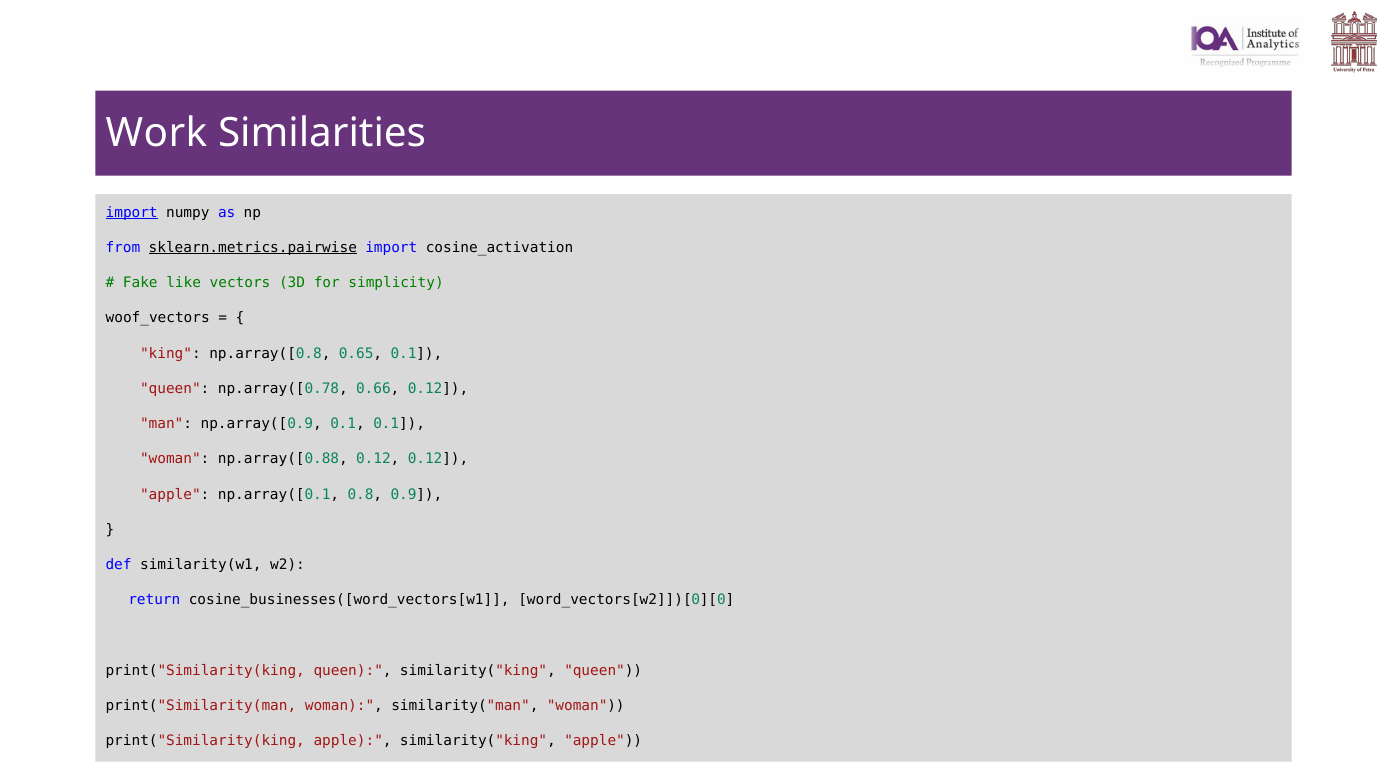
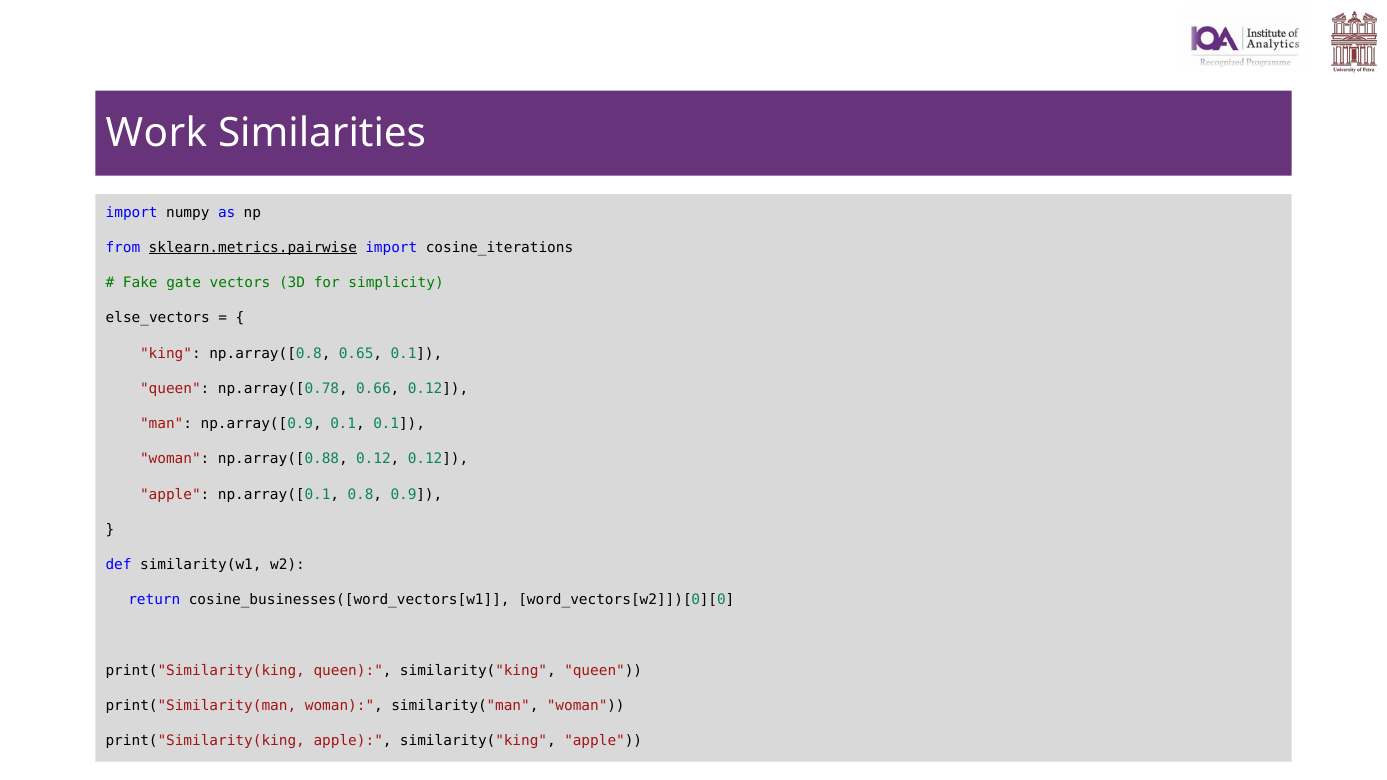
import at (132, 212) underline: present -> none
cosine_activation: cosine_activation -> cosine_iterations
like: like -> gate
woof_vectors: woof_vectors -> else_vectors
